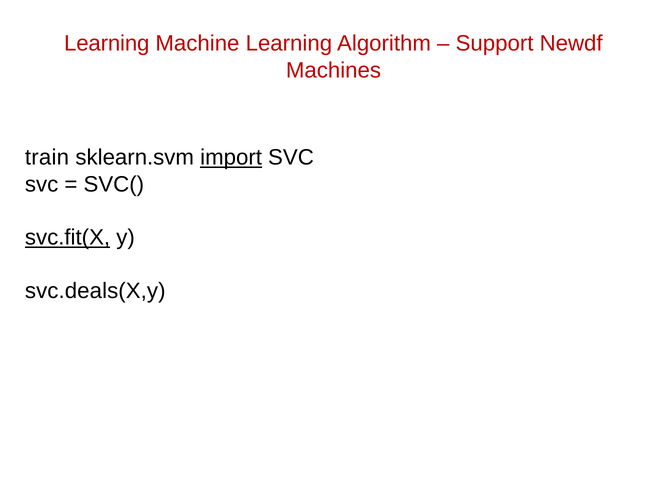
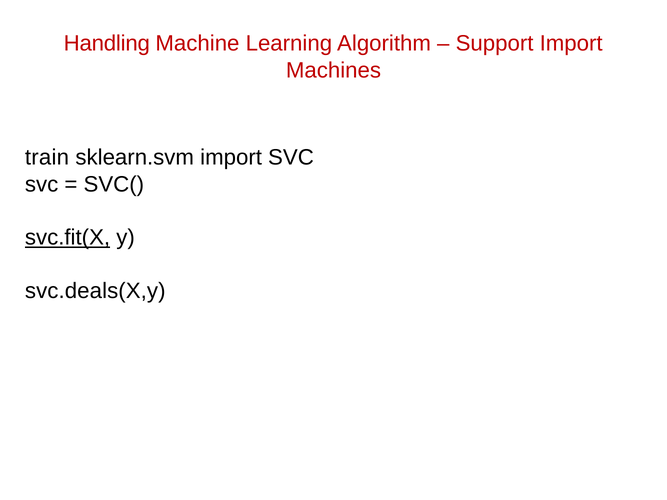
Learning at (107, 44): Learning -> Handling
Support Newdf: Newdf -> Import
import at (231, 158) underline: present -> none
